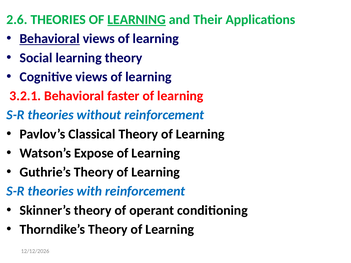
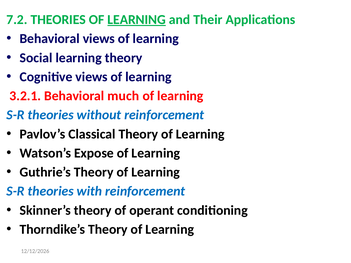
2.6: 2.6 -> 7.2
Behavioral at (50, 39) underline: present -> none
faster: faster -> much
